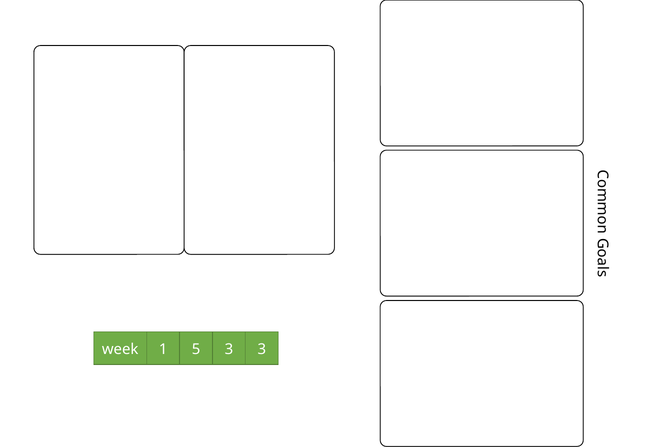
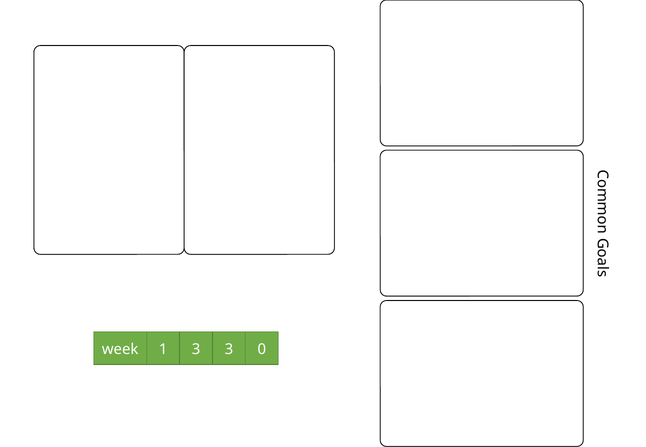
week 5: 5 -> 3
3 3: 3 -> 0
